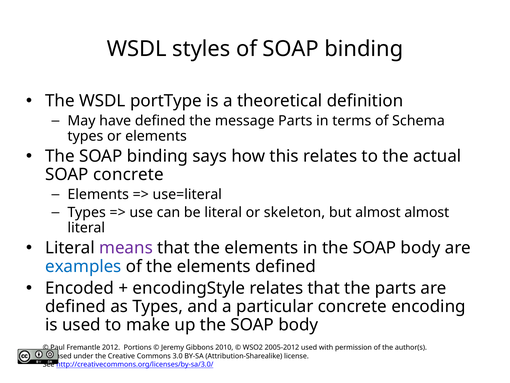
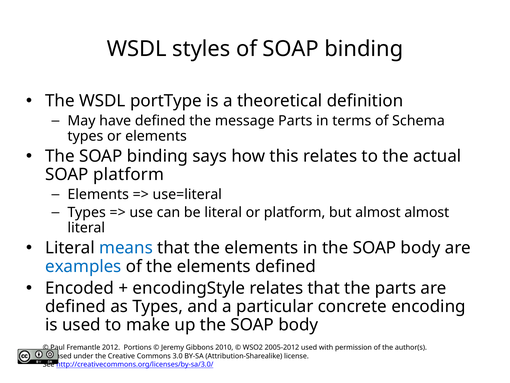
SOAP concrete: concrete -> platform
or skeleton: skeleton -> platform
means colour: purple -> blue
